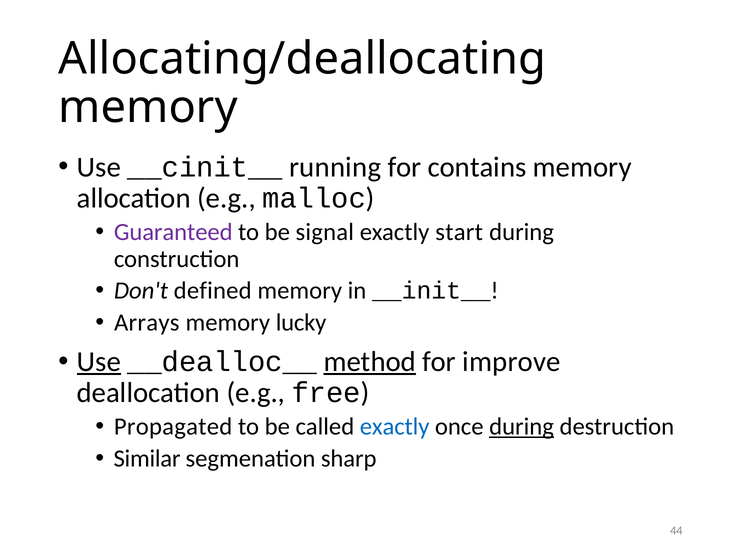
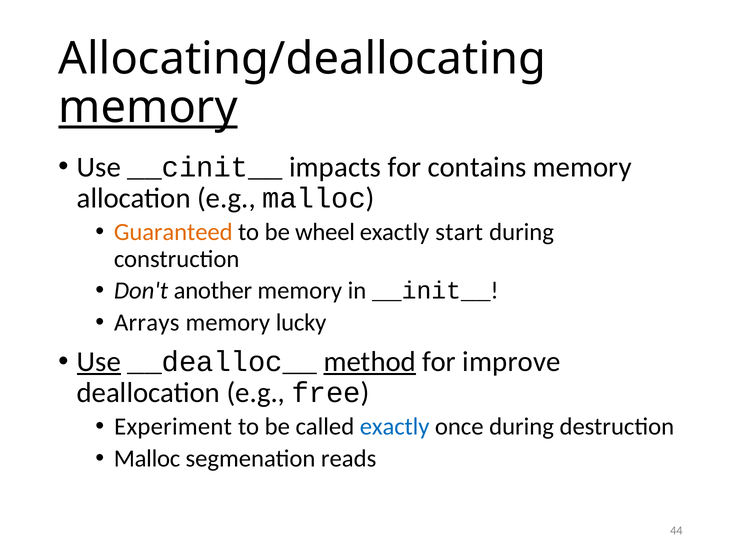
memory at (148, 107) underline: none -> present
running: running -> impacts
Guaranteed colour: purple -> orange
signal: signal -> wheel
defined: defined -> another
Propagated: Propagated -> Experiment
during at (522, 427) underline: present -> none
Similar at (147, 458): Similar -> Malloc
sharp: sharp -> reads
